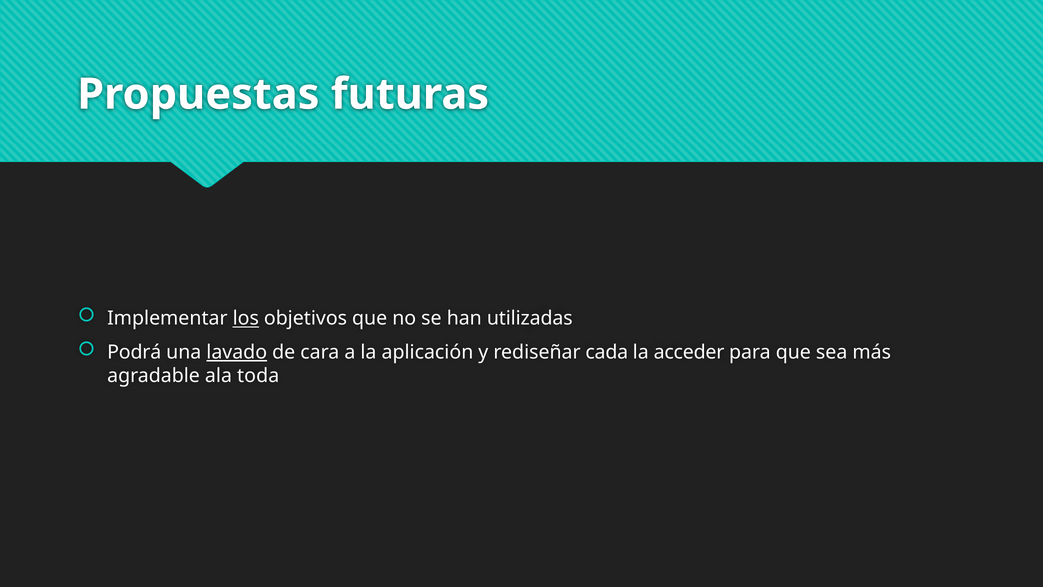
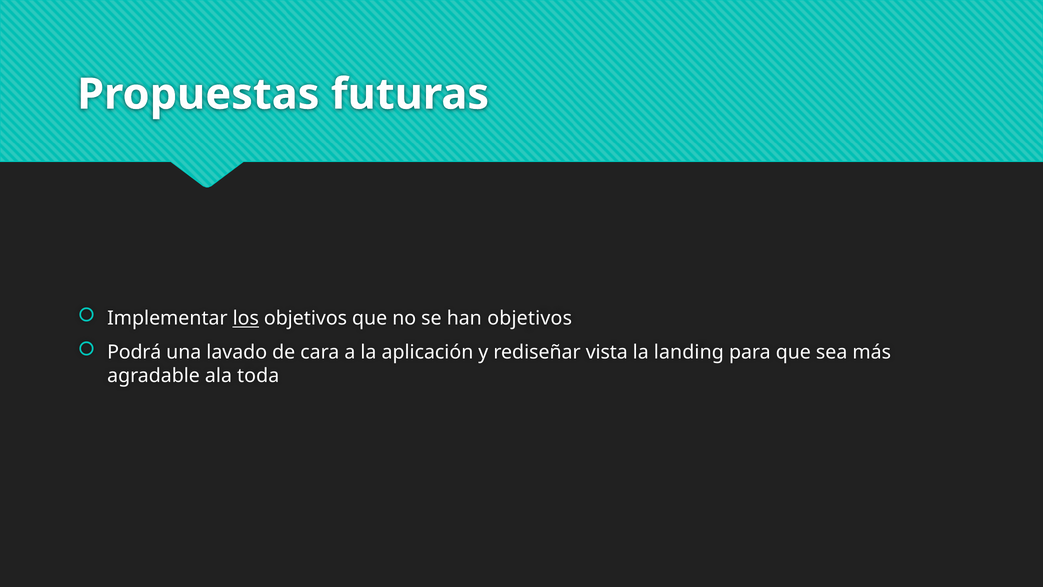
han utilizadas: utilizadas -> objetivos
lavado underline: present -> none
cada: cada -> vista
acceder: acceder -> landing
